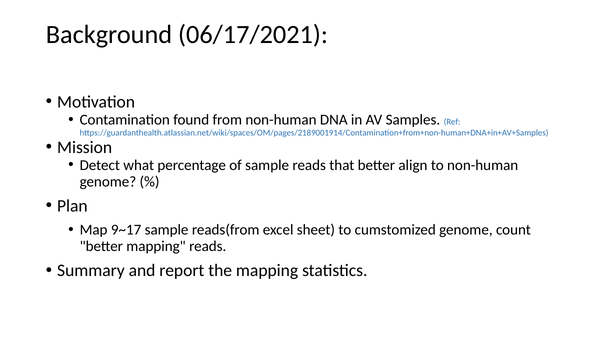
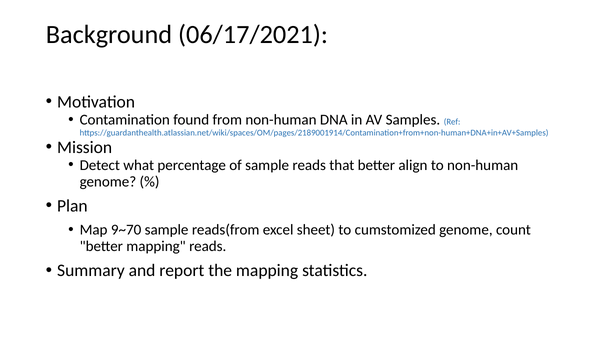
9~17: 9~17 -> 9~70
